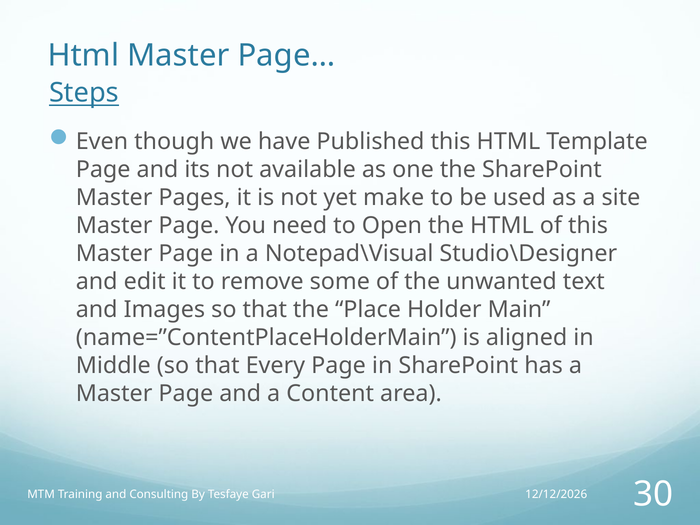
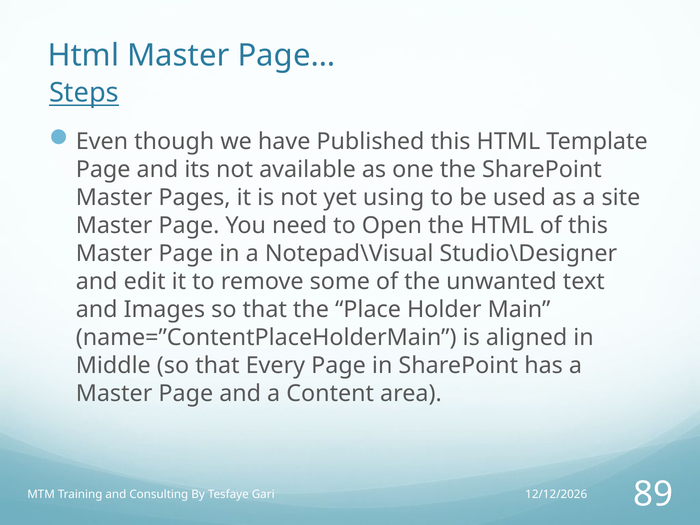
make: make -> using
30: 30 -> 89
